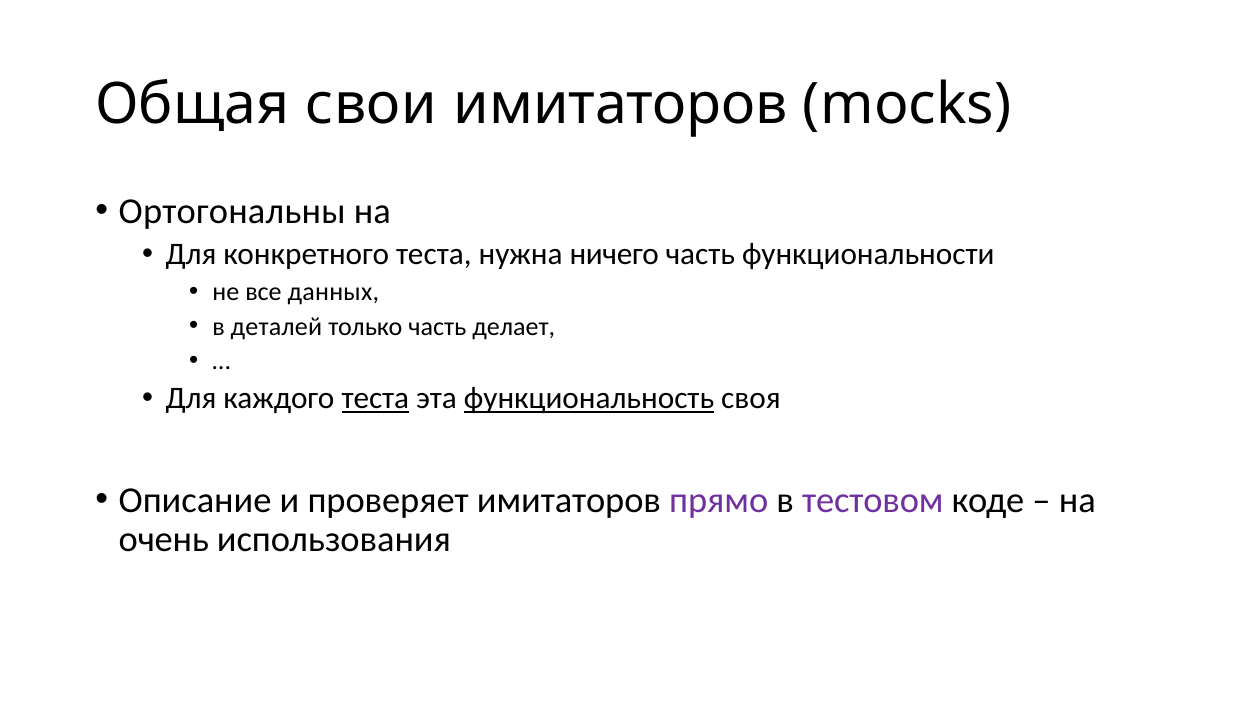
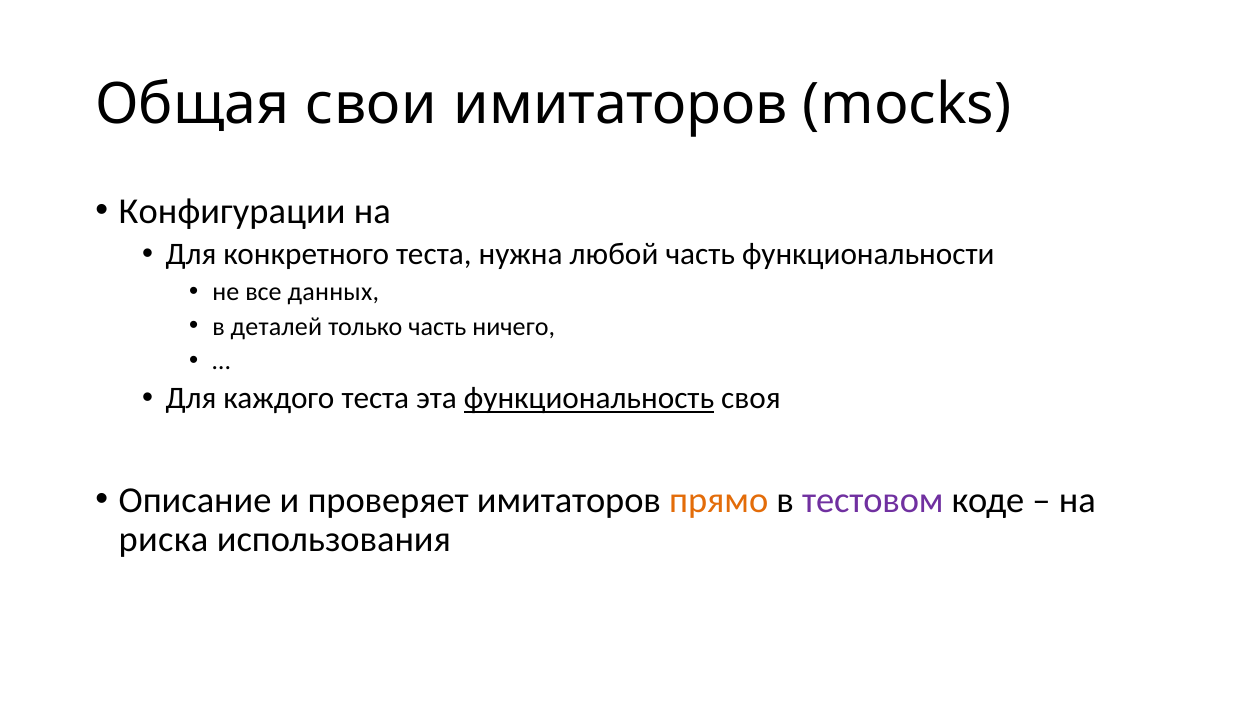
Ортогональны: Ортогональны -> Конфигурации
ничего: ничего -> любой
делает: делает -> ничего
теста at (375, 399) underline: present -> none
прямо colour: purple -> orange
очень: очень -> риска
